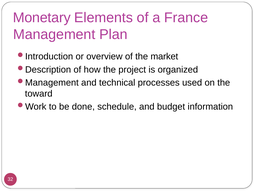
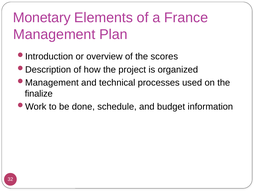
market: market -> scores
toward: toward -> finalize
